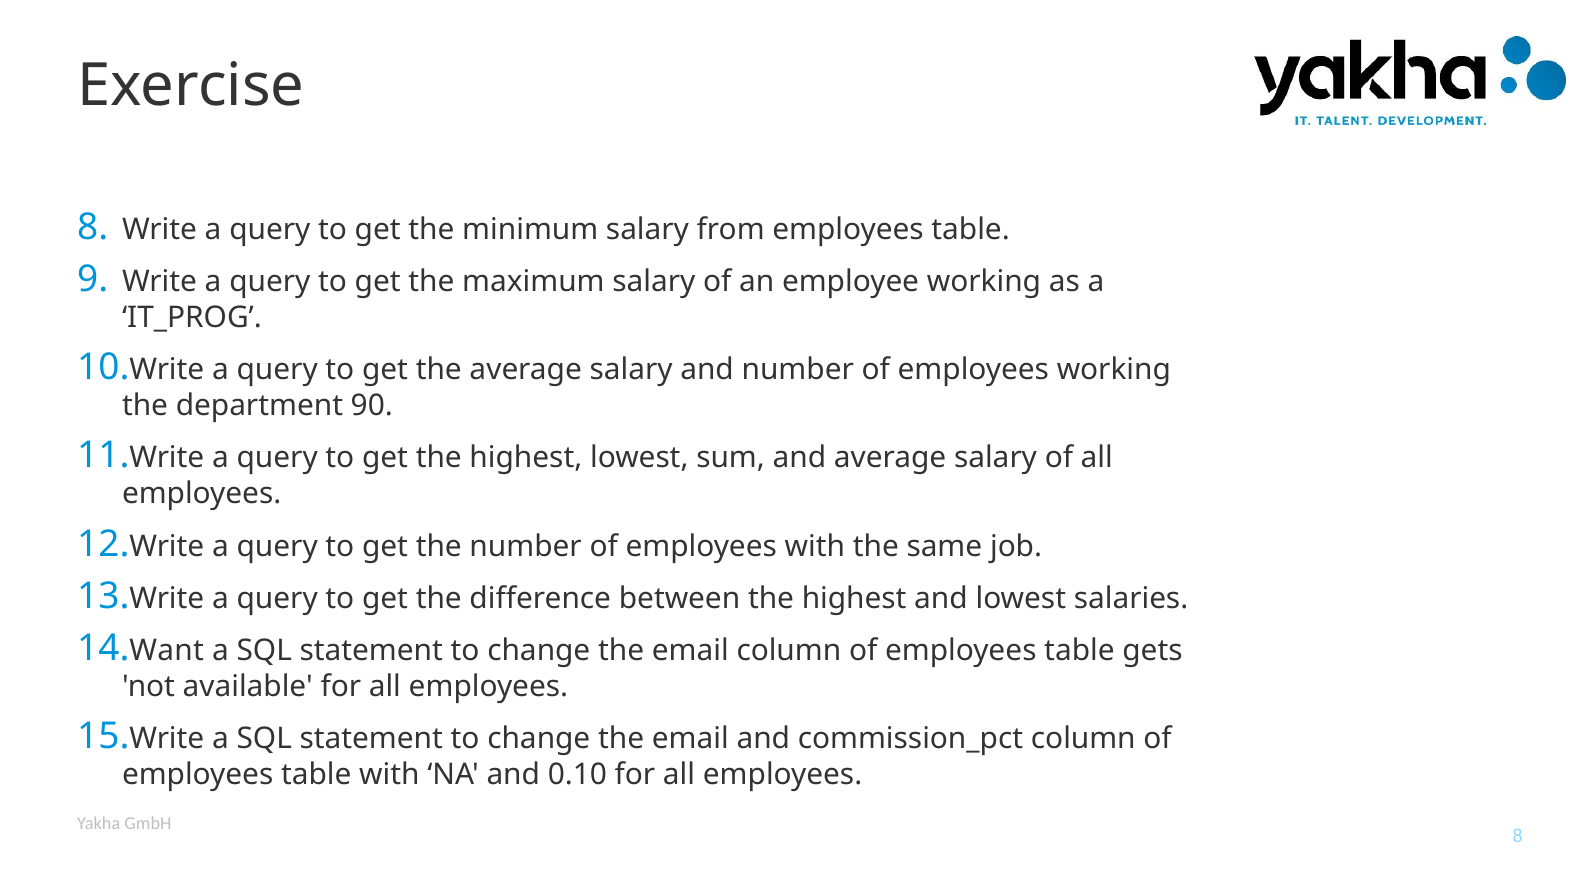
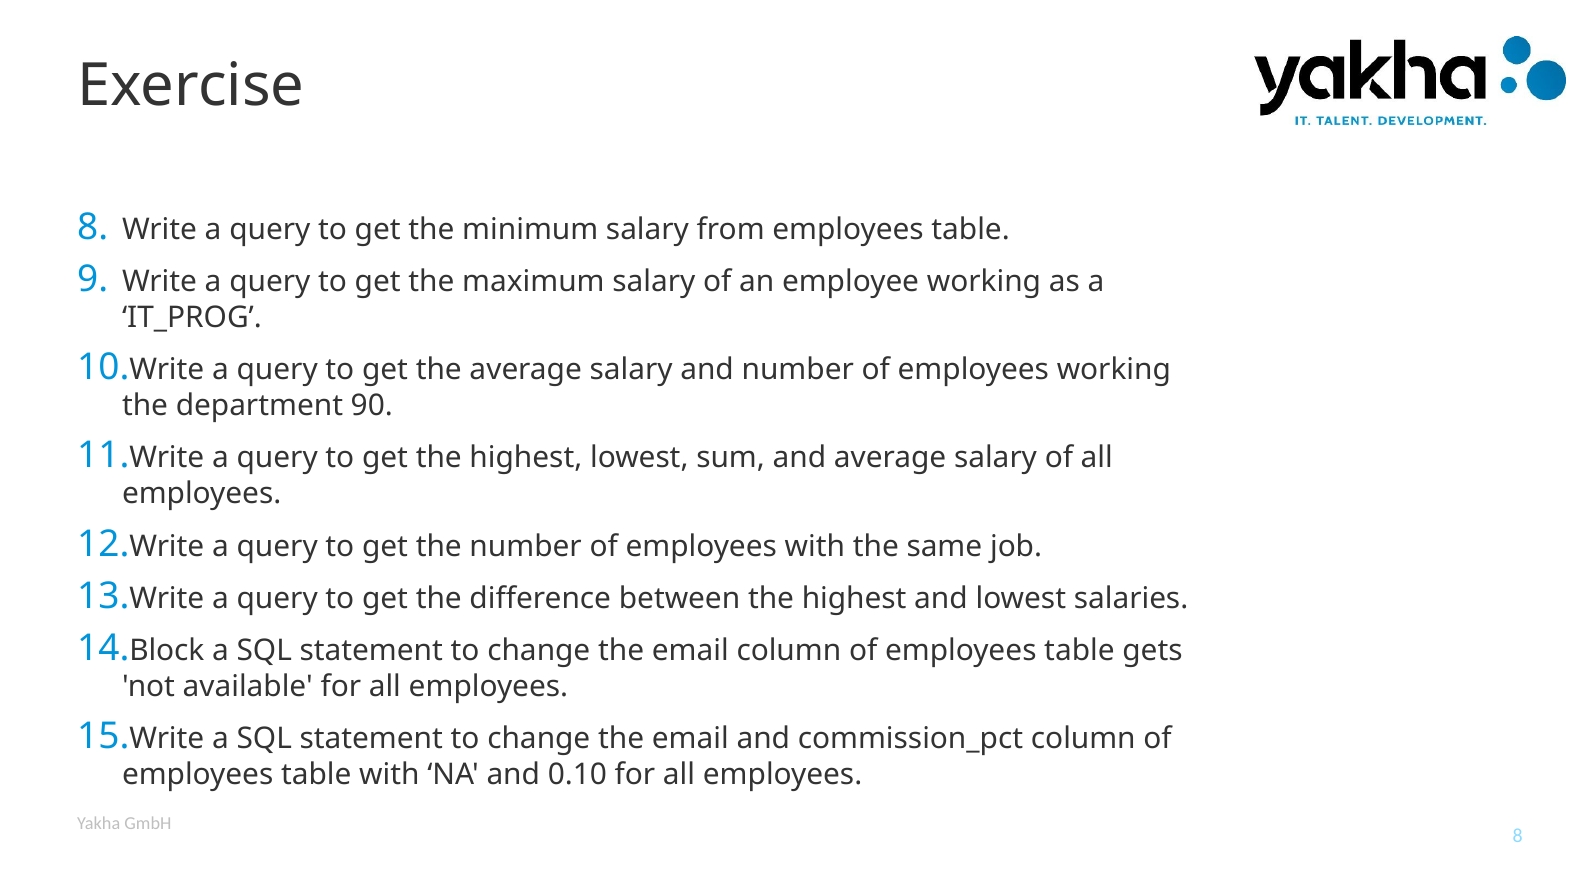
Want: Want -> Block
